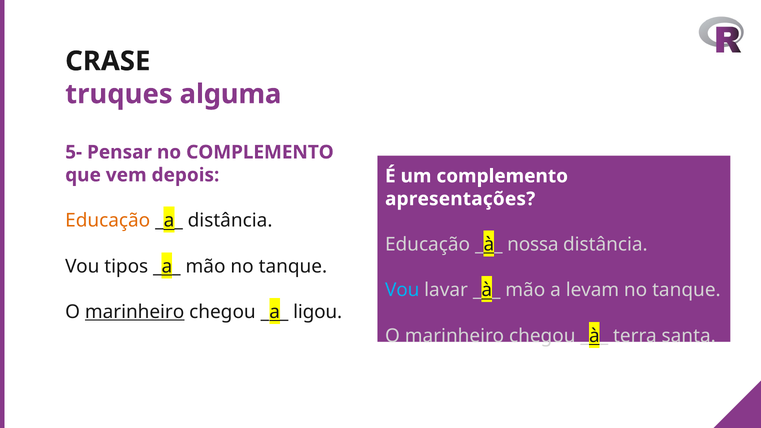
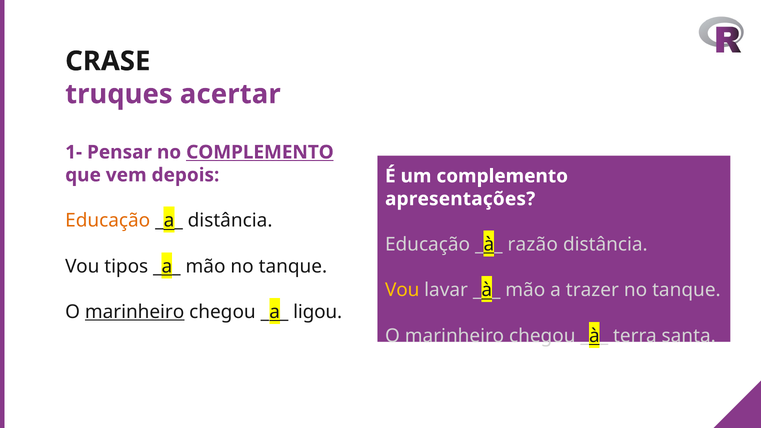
alguma: alguma -> acertar
5-: 5- -> 1-
COMPLEMENTO at (260, 152) underline: none -> present
nossa: nossa -> razão
Vou at (402, 290) colour: light blue -> yellow
levam: levam -> trazer
